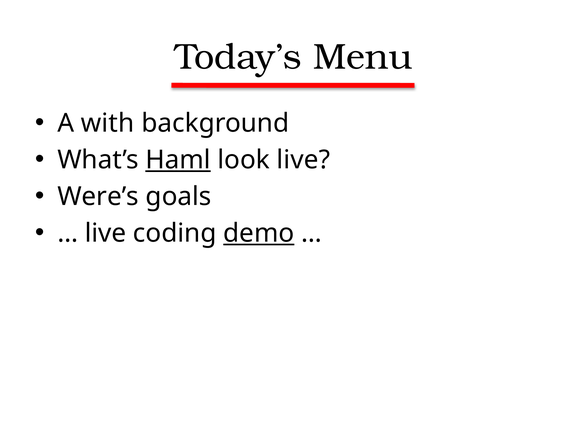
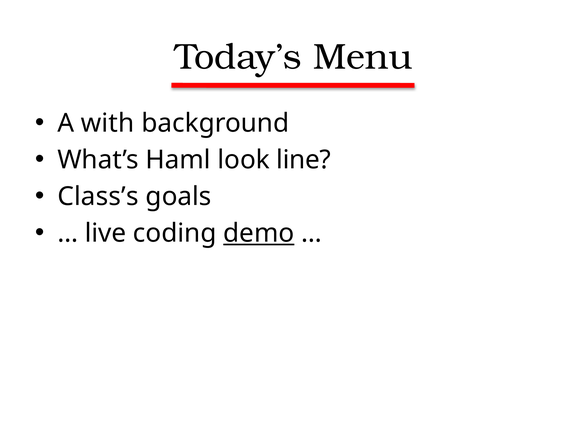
Haml underline: present -> none
look live: live -> line
Were’s: Were’s -> Class’s
